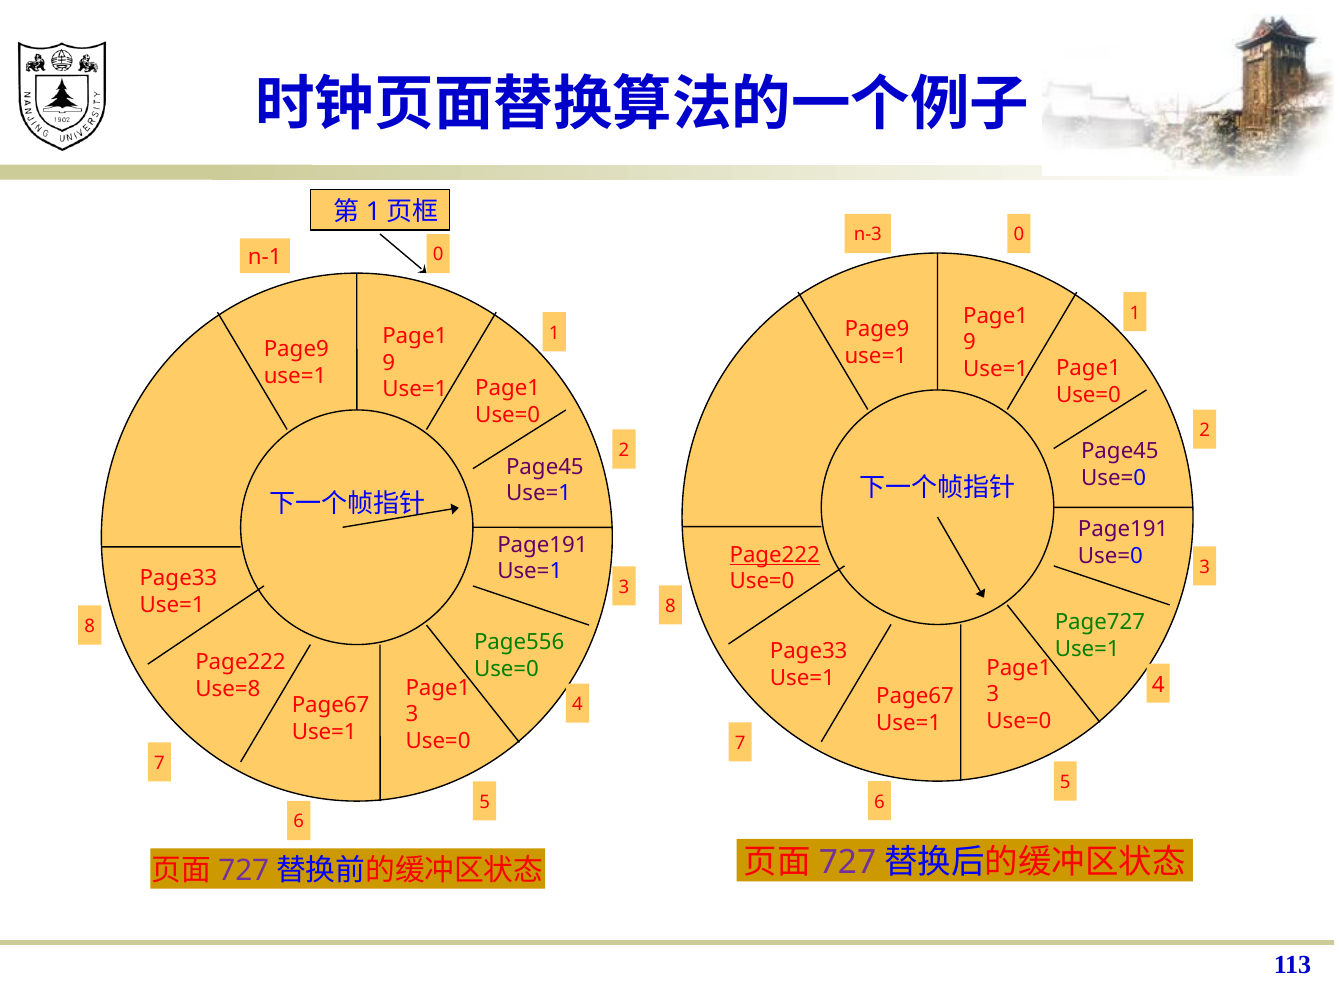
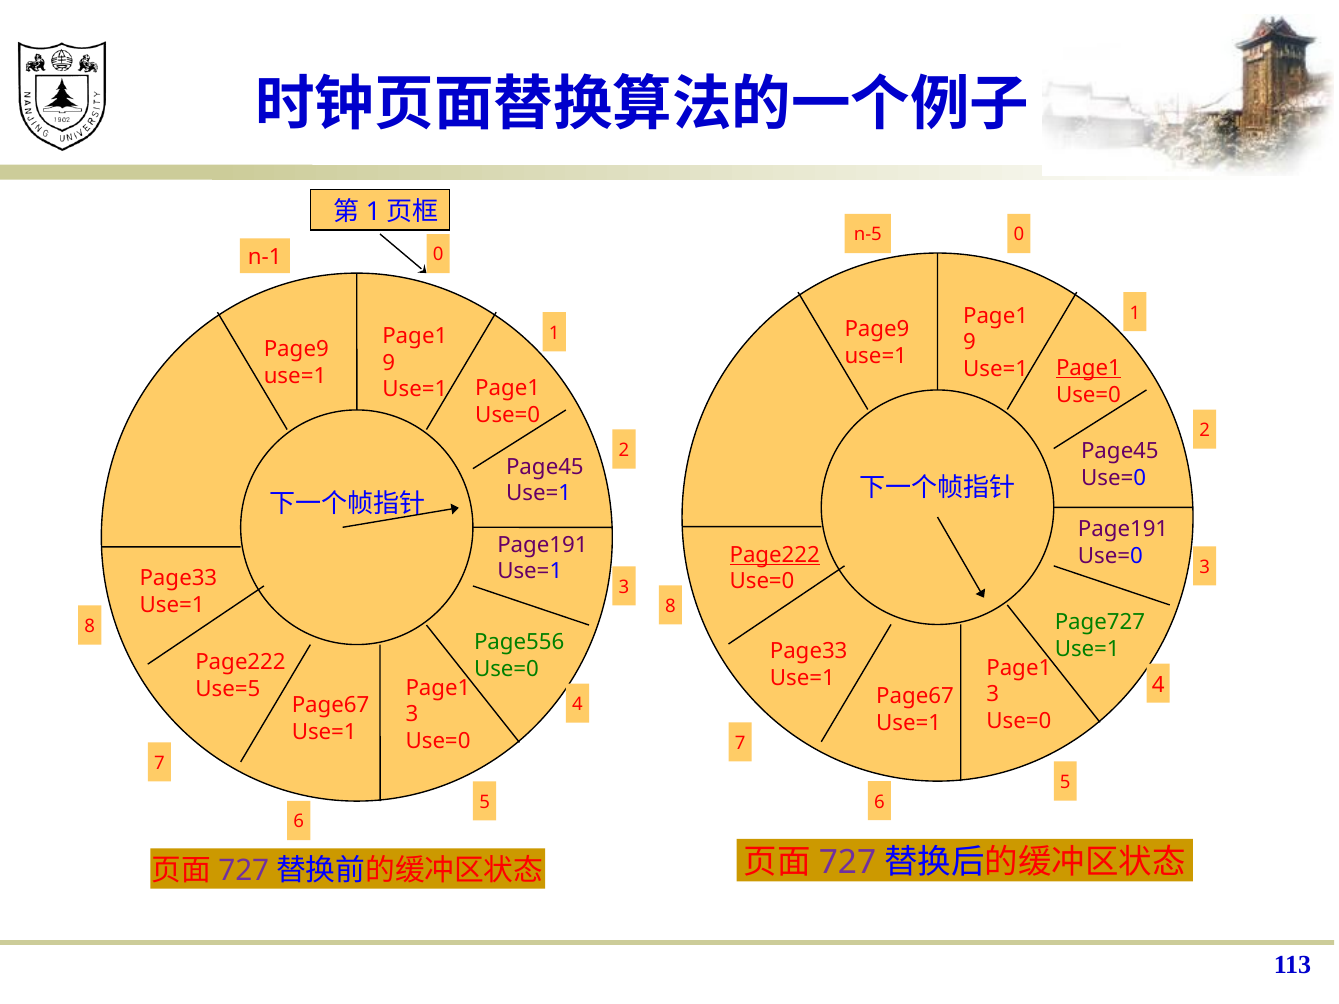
n-3: n-3 -> n-5
Page1 at (1088, 368) underline: none -> present
Use=8: Use=8 -> Use=5
